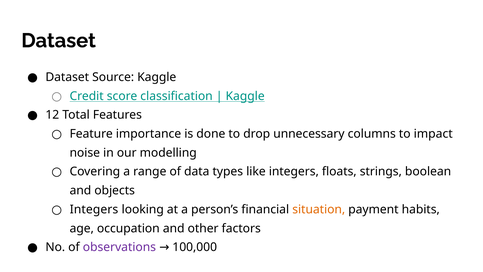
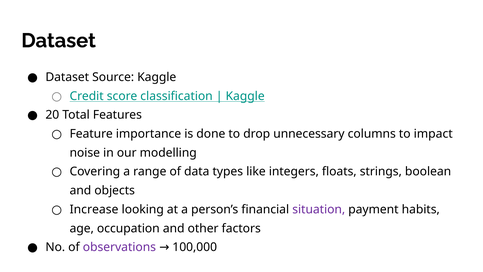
12: 12 -> 20
Integers at (94, 209): Integers -> Increase
situation colour: orange -> purple
